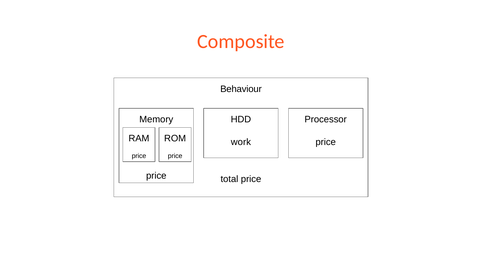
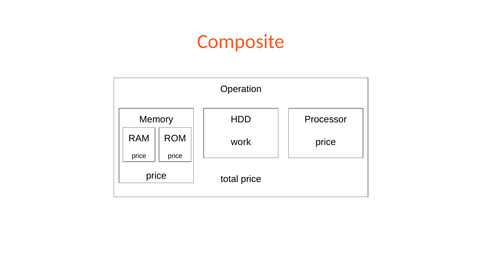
Behaviour: Behaviour -> Operation
